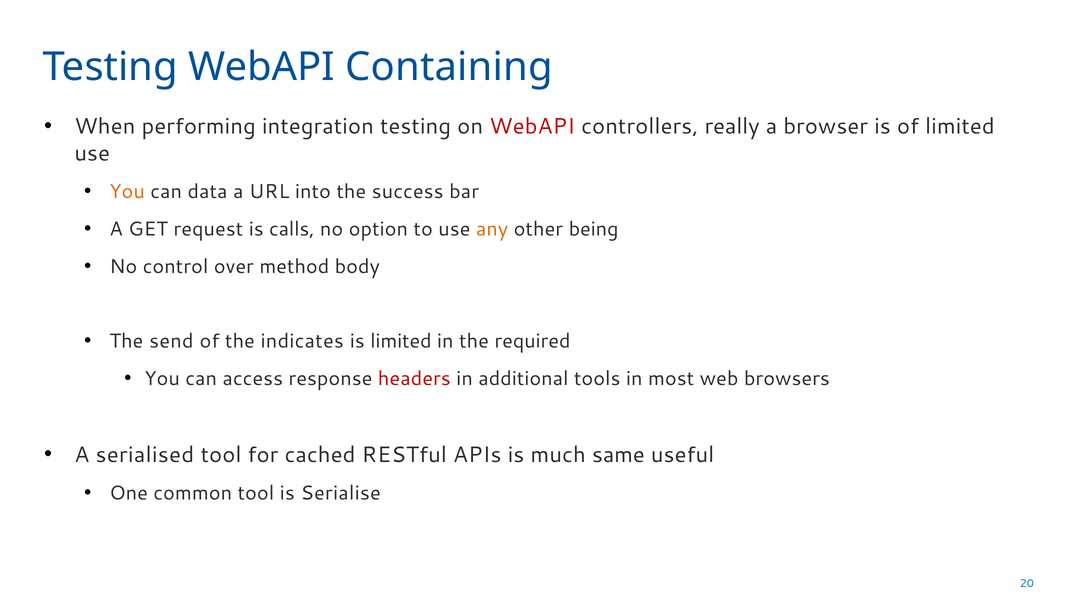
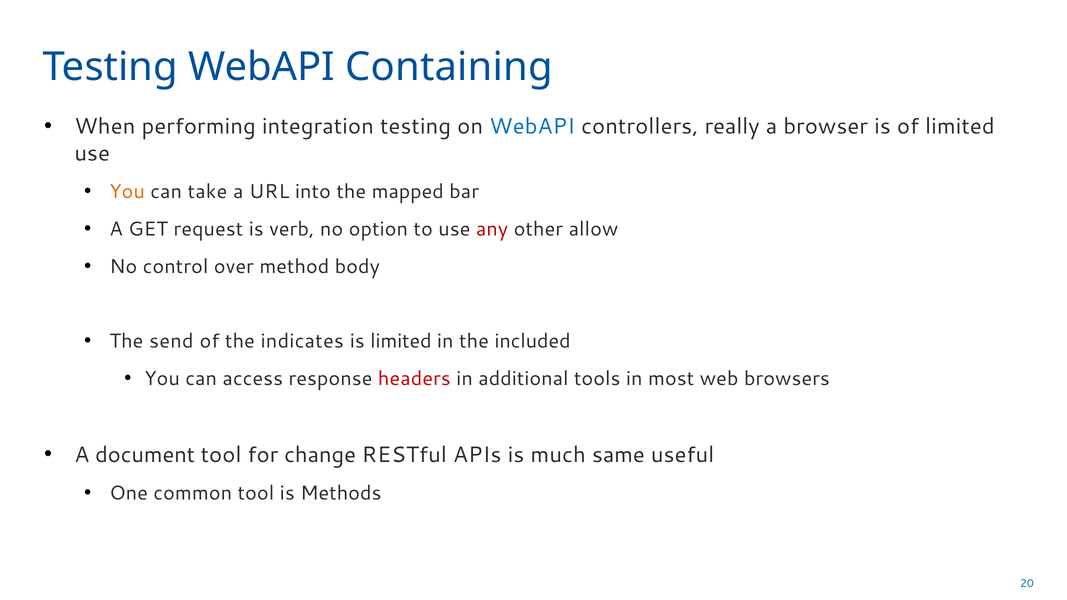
WebAPI at (532, 127) colour: red -> blue
data: data -> take
success: success -> mapped
calls: calls -> verb
any colour: orange -> red
being: being -> allow
required: required -> included
serialised: serialised -> document
cached: cached -> change
Serialise: Serialise -> Methods
